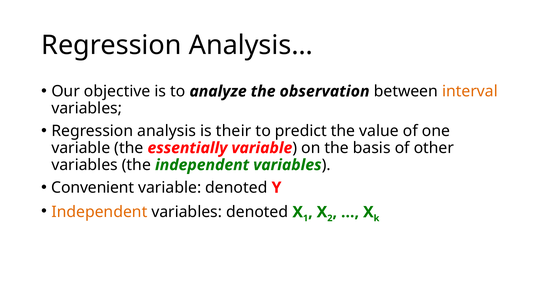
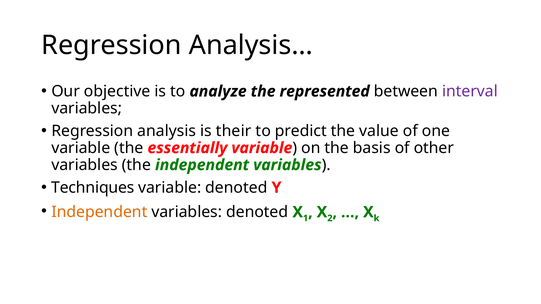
observation: observation -> represented
interval colour: orange -> purple
Convenient: Convenient -> Techniques
